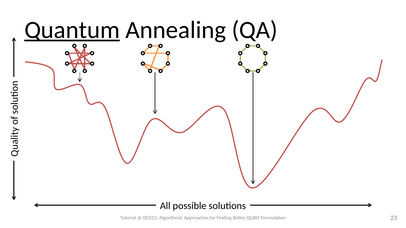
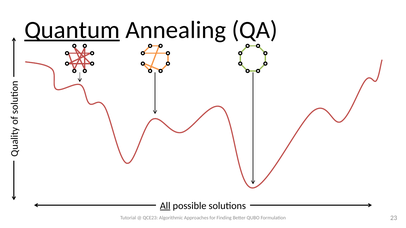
All underline: none -> present
